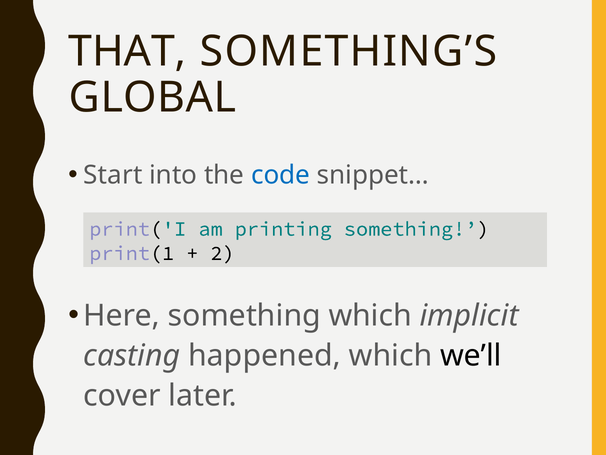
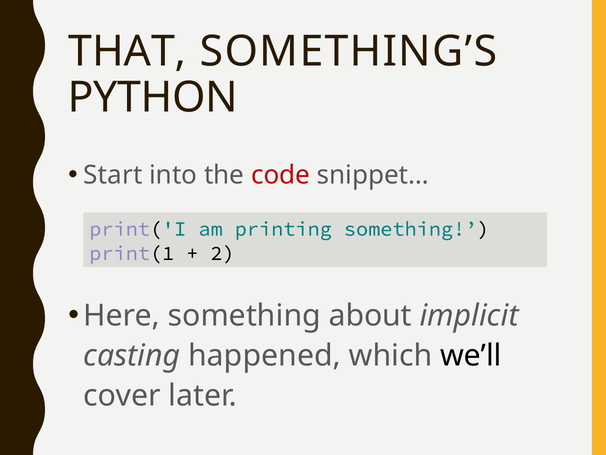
GLOBAL: GLOBAL -> PYTHON
code colour: blue -> red
something which: which -> about
